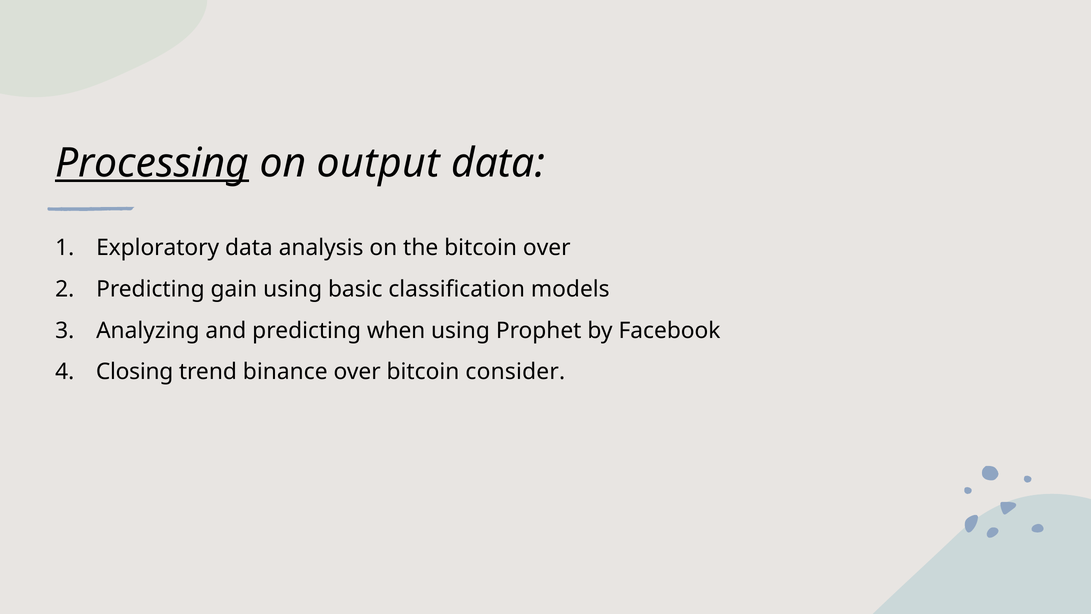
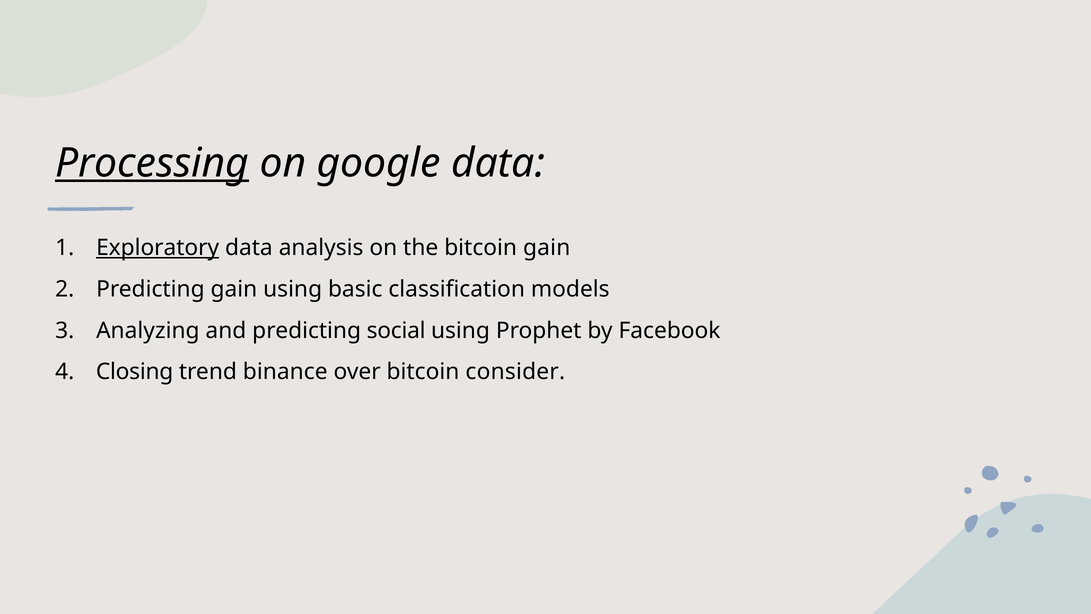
output: output -> google
Exploratory underline: none -> present
bitcoin over: over -> gain
when: when -> social
